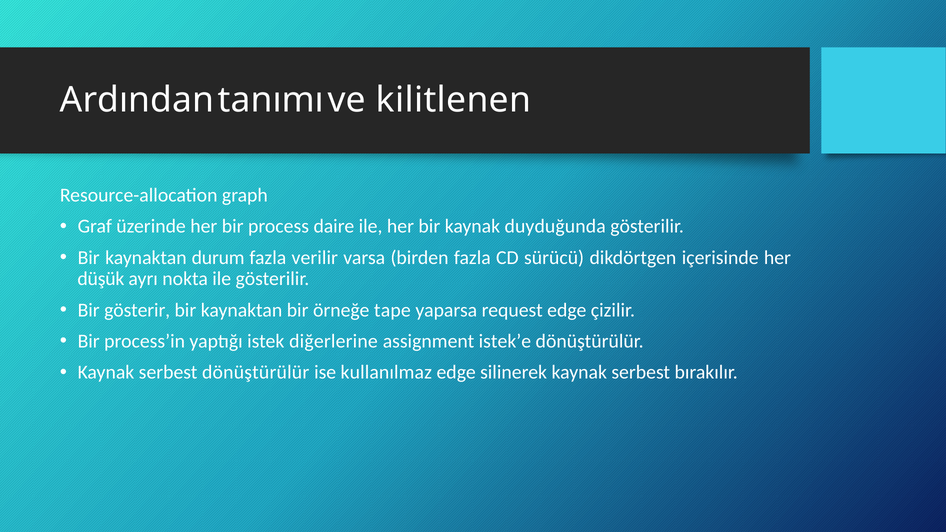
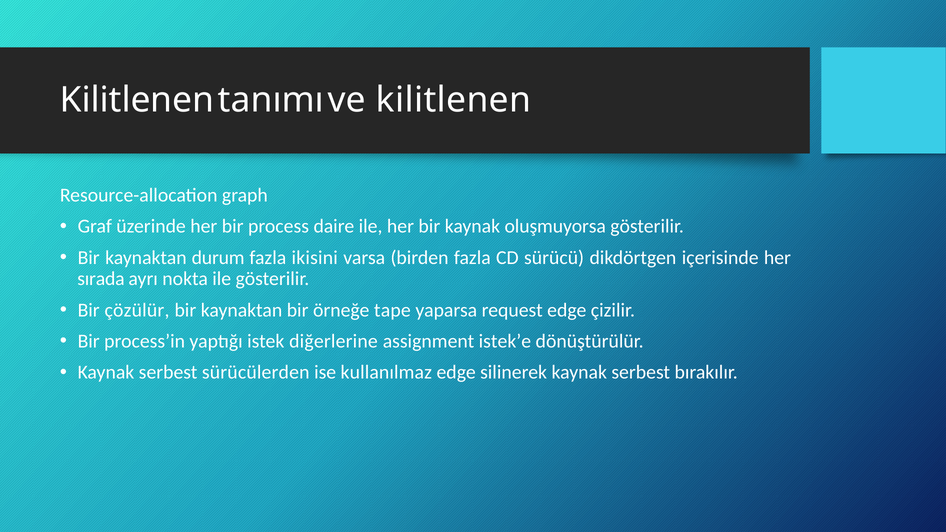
Ardından at (137, 100): Ardından -> Kilitlenen
duyduğunda: duyduğunda -> oluşmuyorsa
verilir: verilir -> ikisini
düşük: düşük -> sırada
gösterir: gösterir -> çözülür
serbest dönüştürülür: dönüştürülür -> sürücülerden
